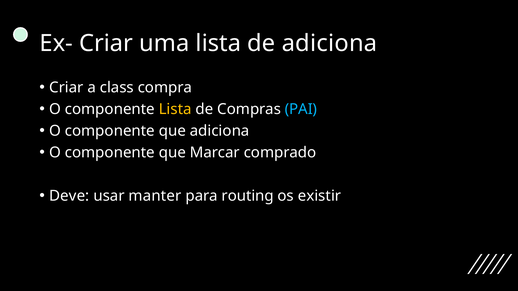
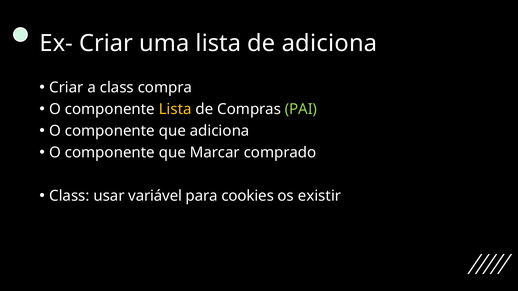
PAI colour: light blue -> light green
Deve at (69, 196): Deve -> Class
manter: manter -> variável
routing: routing -> cookies
